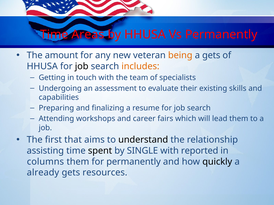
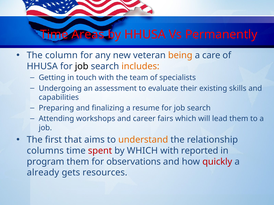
amount: amount -> column
a gets: gets -> care
understand colour: black -> orange
assisting: assisting -> columns
spent colour: black -> red
by SINGLE: SINGLE -> WHICH
columns: columns -> program
for permanently: permanently -> observations
quickly colour: black -> red
